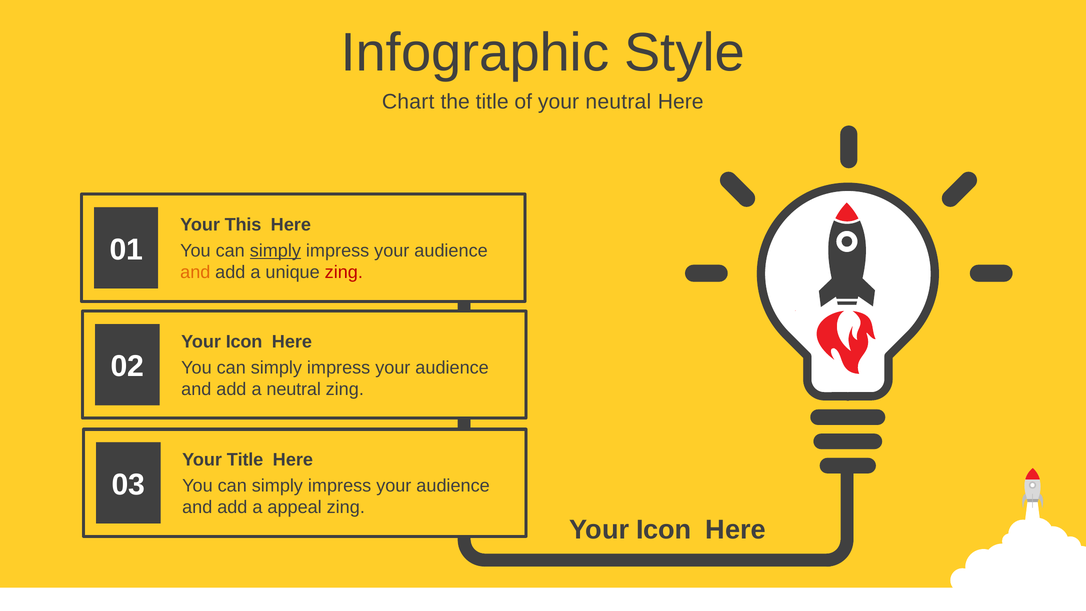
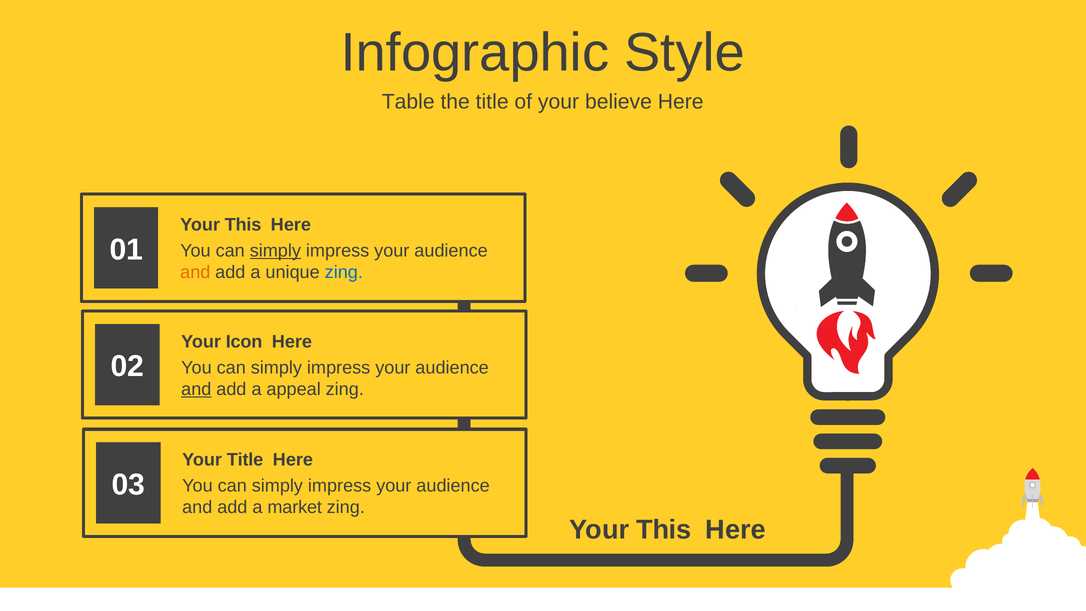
Chart: Chart -> Table
your neutral: neutral -> believe
zing at (344, 272) colour: red -> blue
and at (196, 389) underline: none -> present
a neutral: neutral -> appeal
appeal: appeal -> market
Icon at (664, 530): Icon -> This
